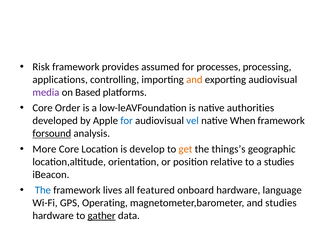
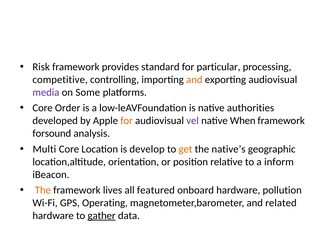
assumed: assumed -> standard
processes: processes -> particular
applications: applications -> competitive
Based: Based -> Some
for at (127, 121) colour: blue -> orange
vel colour: blue -> purple
forsound underline: present -> none
More: More -> Multi
things’s: things’s -> native’s
a studies: studies -> inform
The at (43, 191) colour: blue -> orange
language: language -> pollution
and studies: studies -> related
